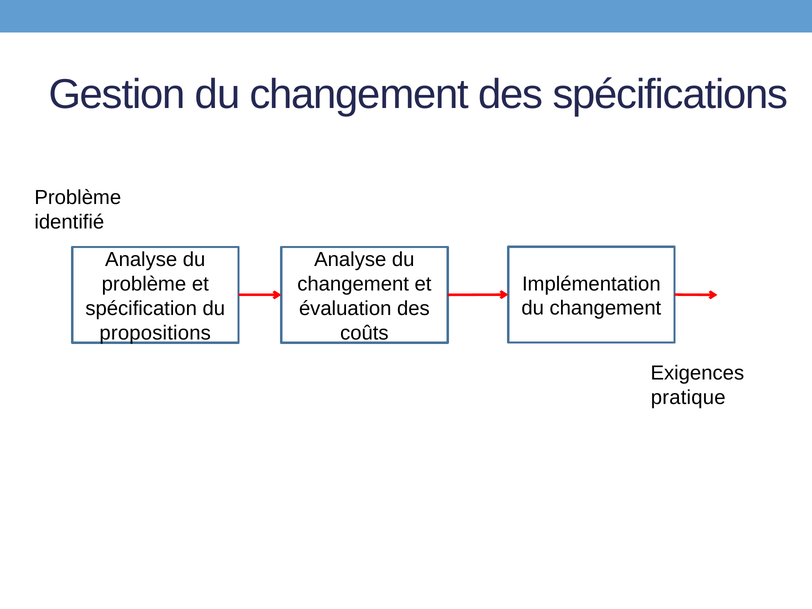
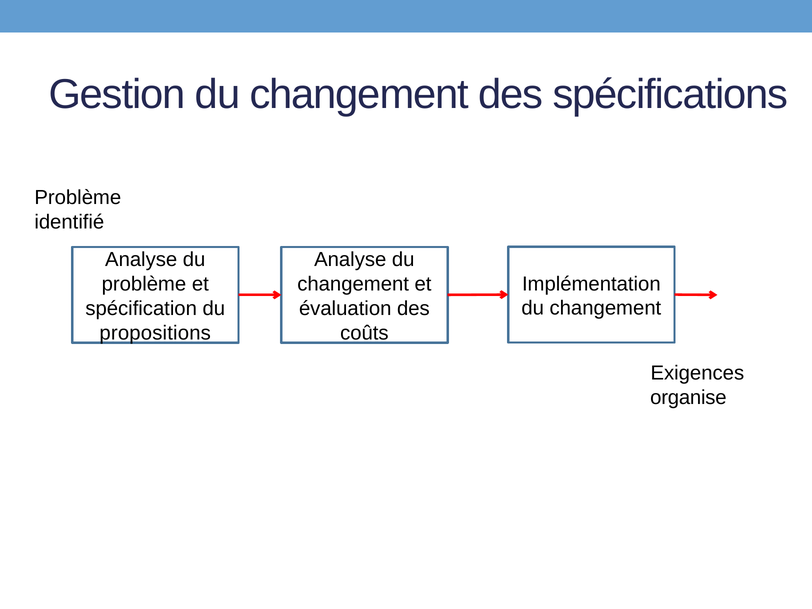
pratique: pratique -> organise
